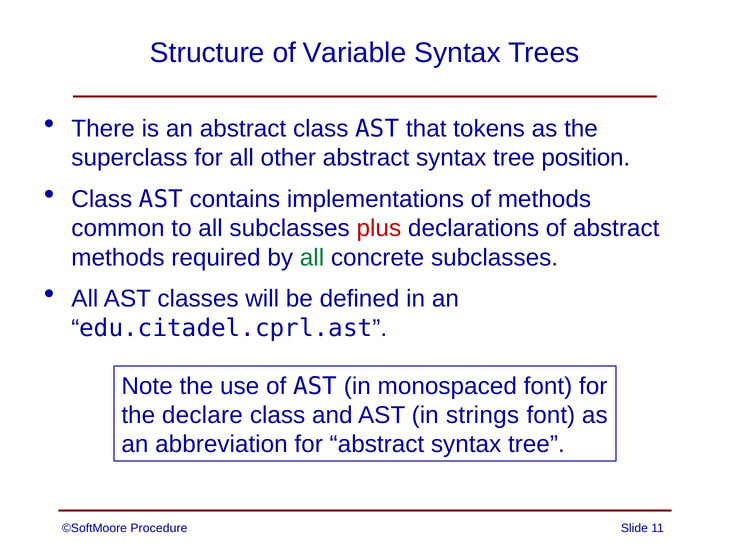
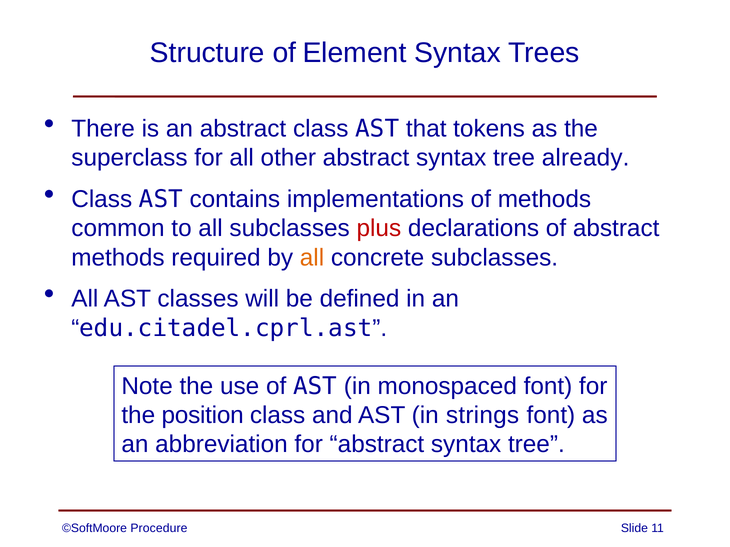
Variable: Variable -> Element
position: position -> already
all at (312, 258) colour: green -> orange
declare: declare -> position
